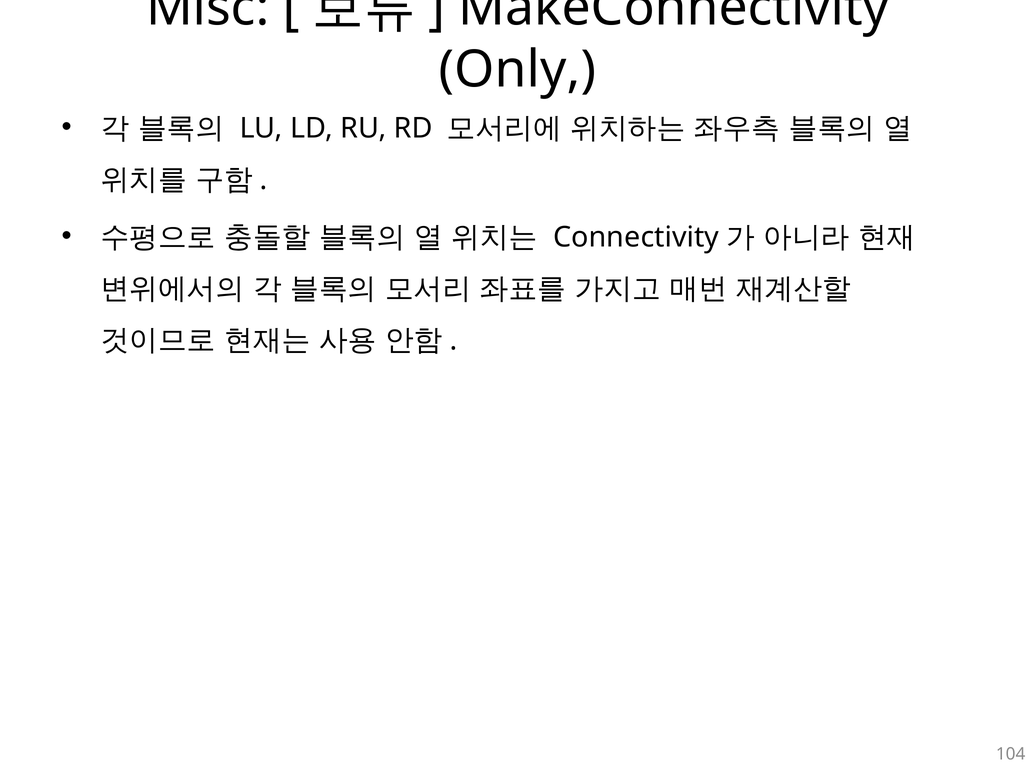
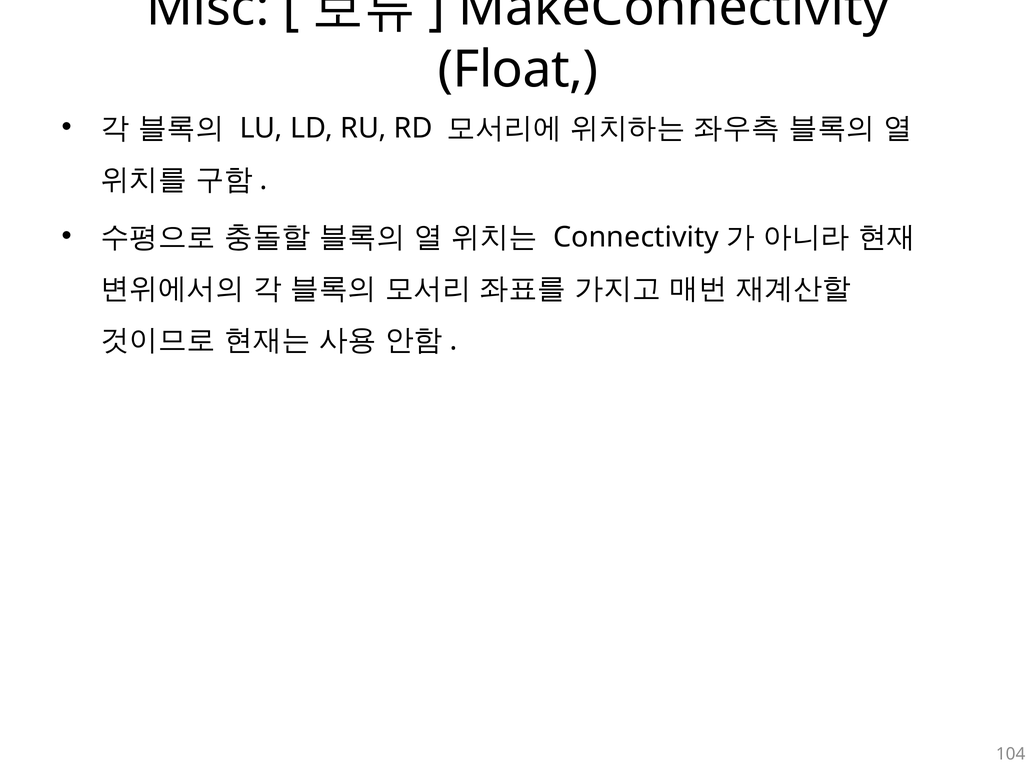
Only: Only -> Float
